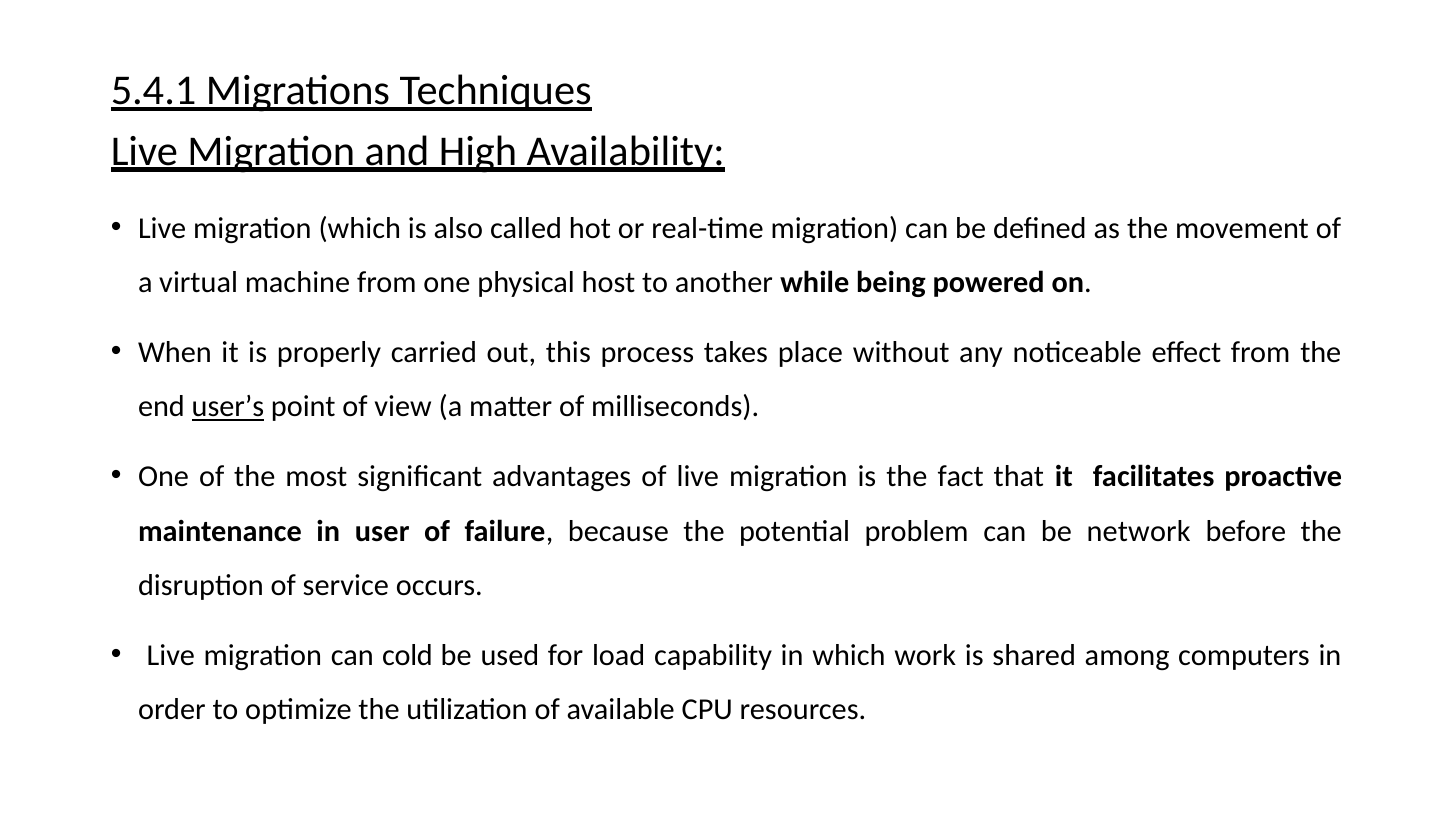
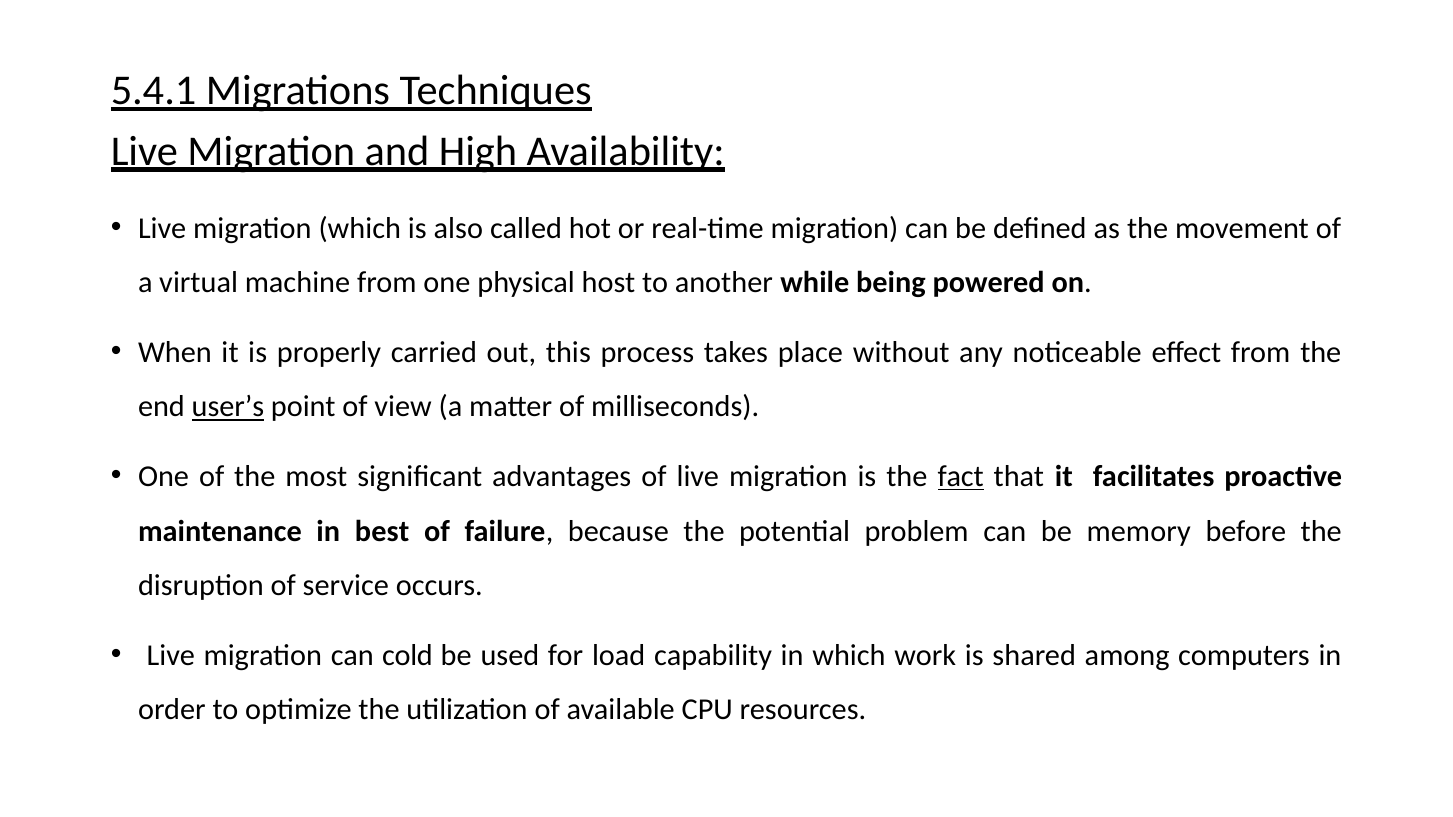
fact underline: none -> present
user: user -> best
network: network -> memory
